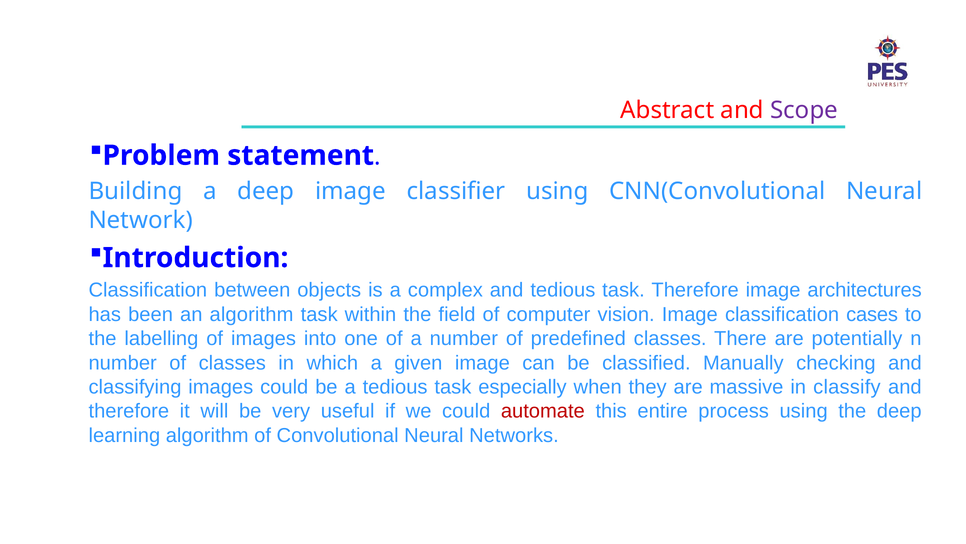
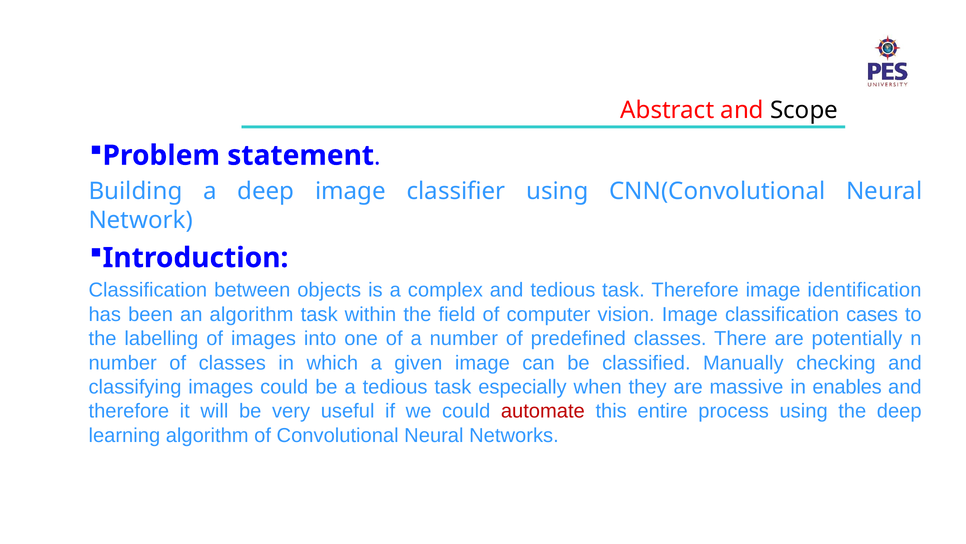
Scope colour: purple -> black
architectures: architectures -> identification
classify: classify -> enables
